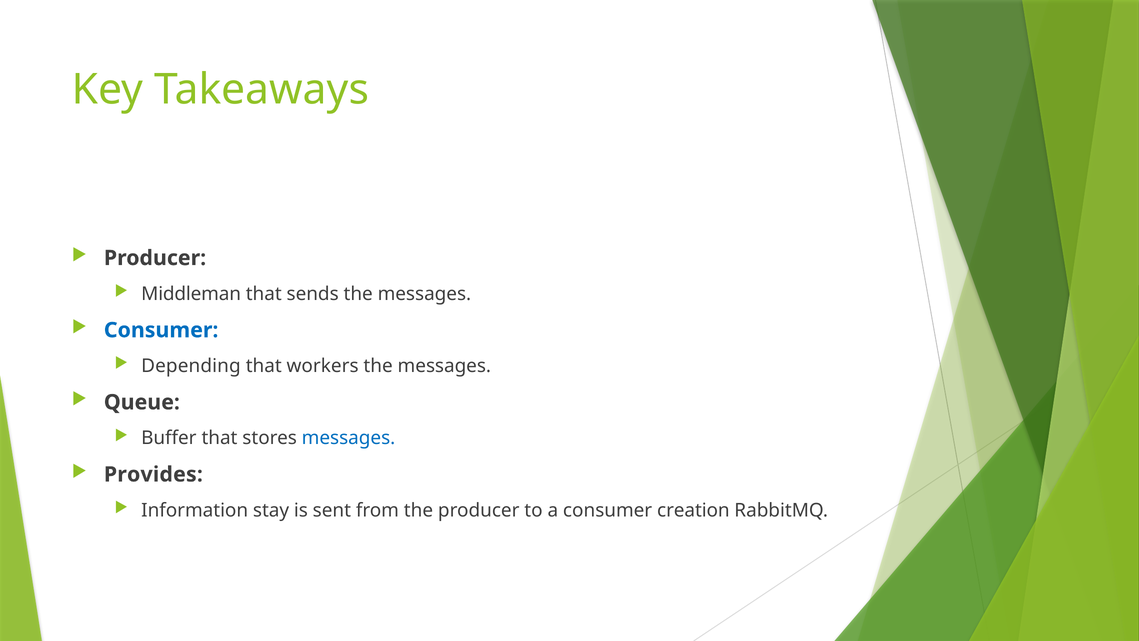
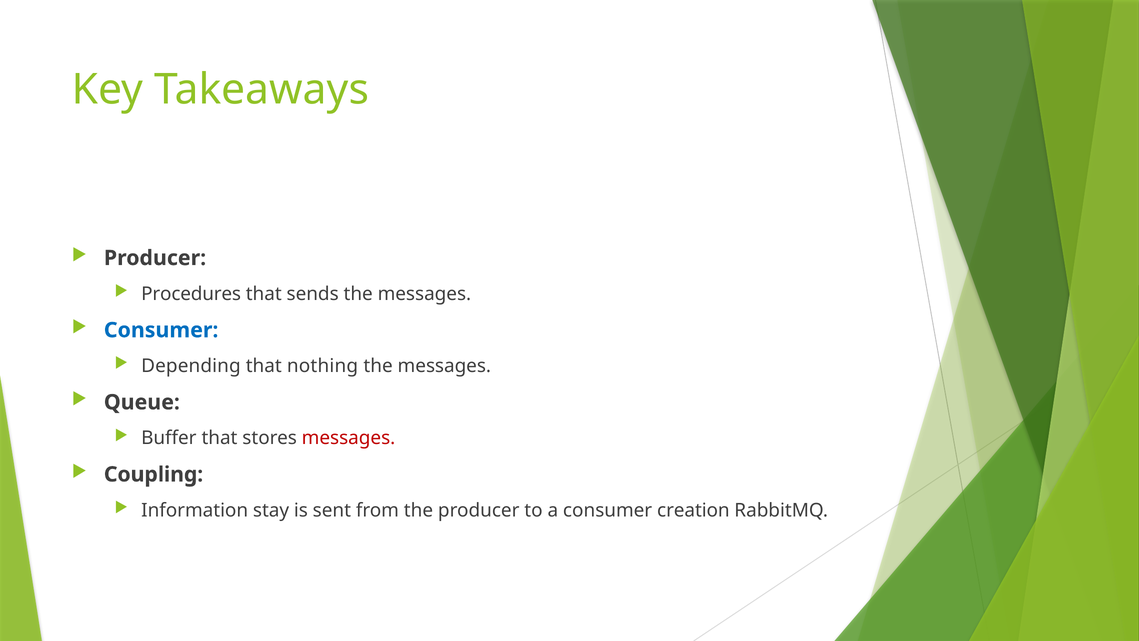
Middleman: Middleman -> Procedures
workers: workers -> nothing
messages at (349, 438) colour: blue -> red
Provides: Provides -> Coupling
